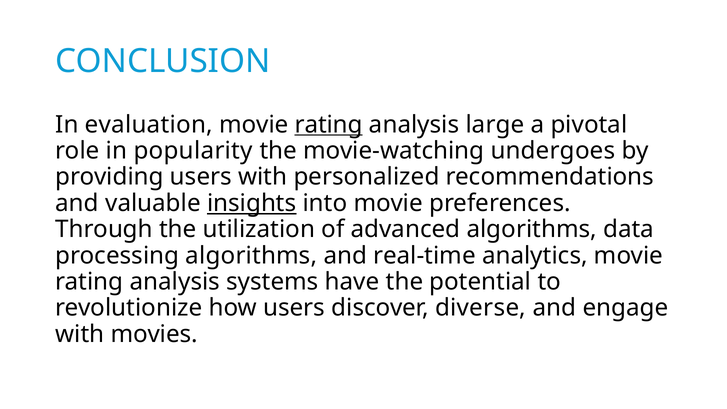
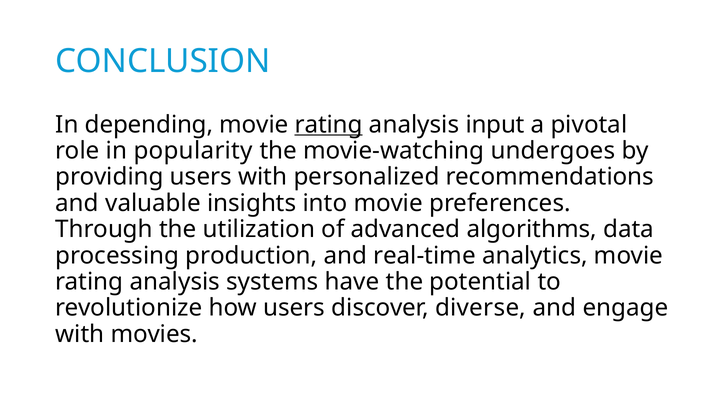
evaluation: evaluation -> depending
large: large -> input
insights underline: present -> none
processing algorithms: algorithms -> production
